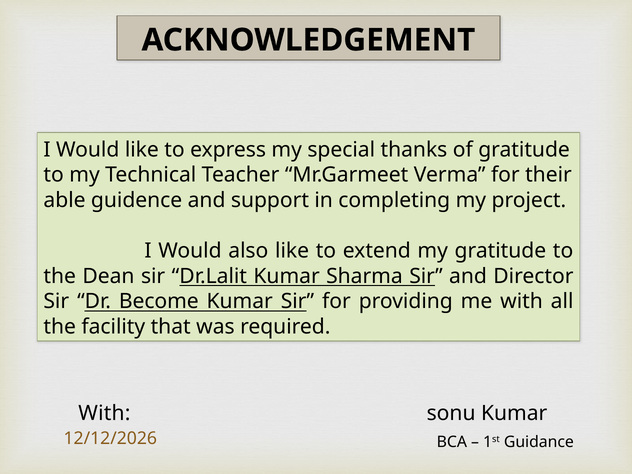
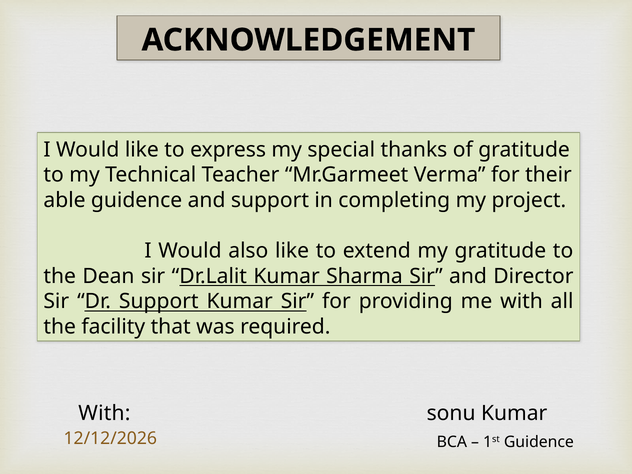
Dr Become: Become -> Support
1st Guidance: Guidance -> Guidence
